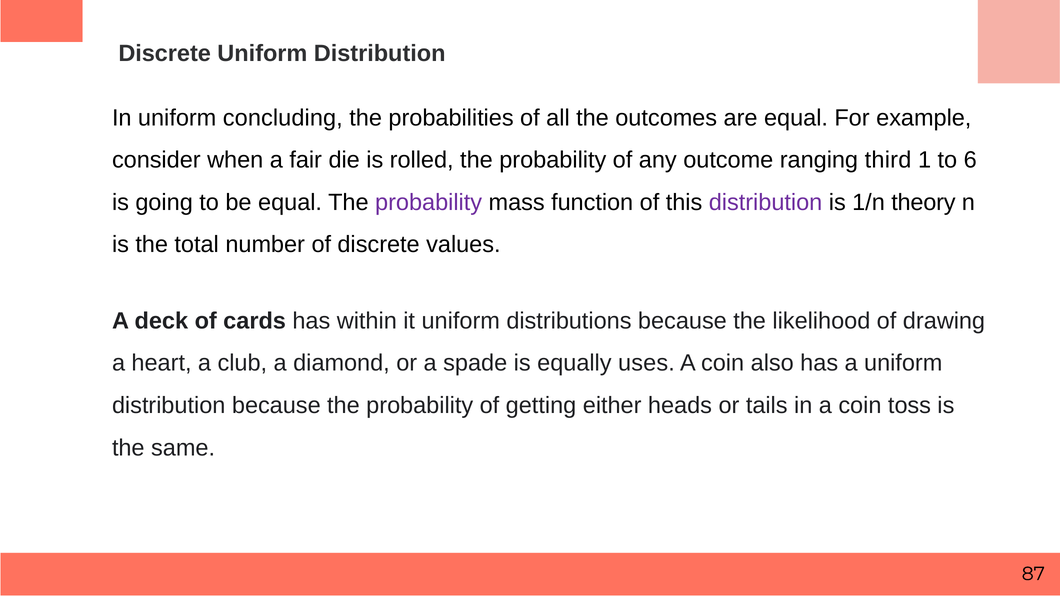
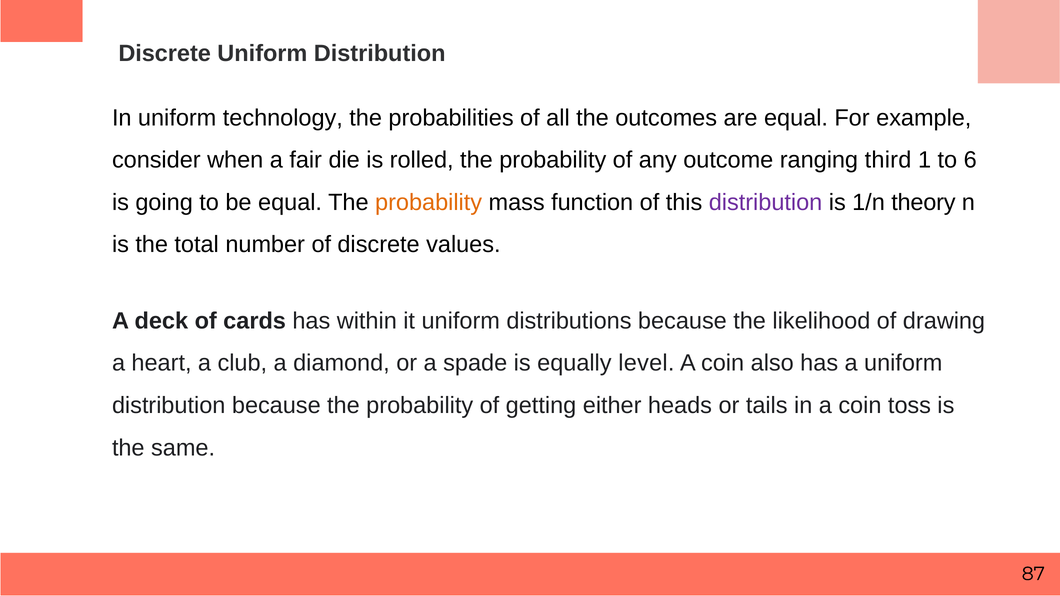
concluding: concluding -> technology
probability at (429, 203) colour: purple -> orange
uses: uses -> level
